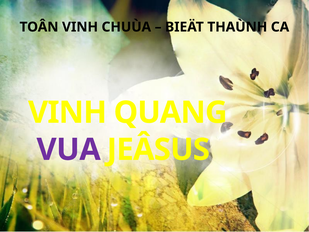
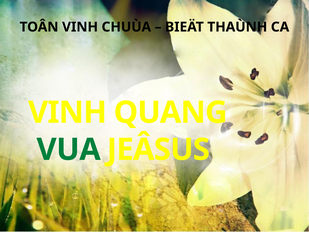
VUA colour: purple -> green
